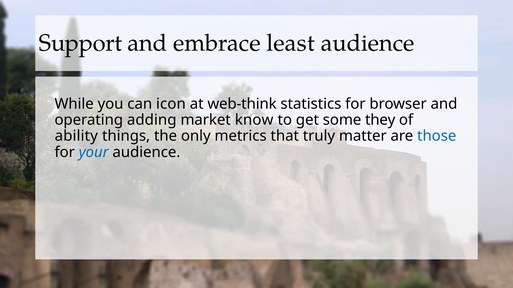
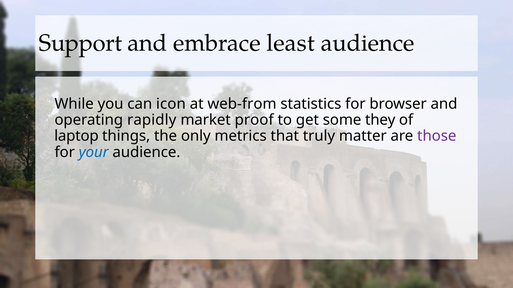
web-think: web-think -> web-from
adding: adding -> rapidly
know: know -> proof
ability: ability -> laptop
those colour: blue -> purple
